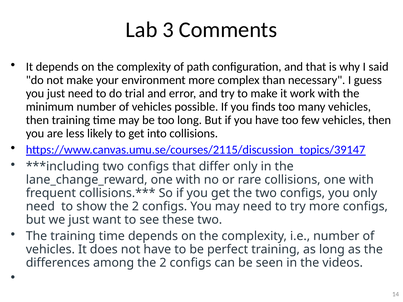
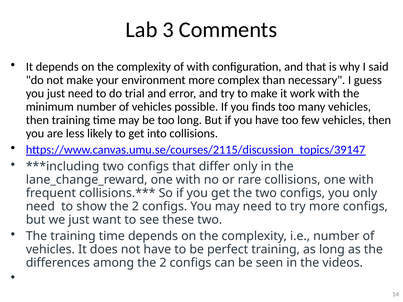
of path: path -> with
